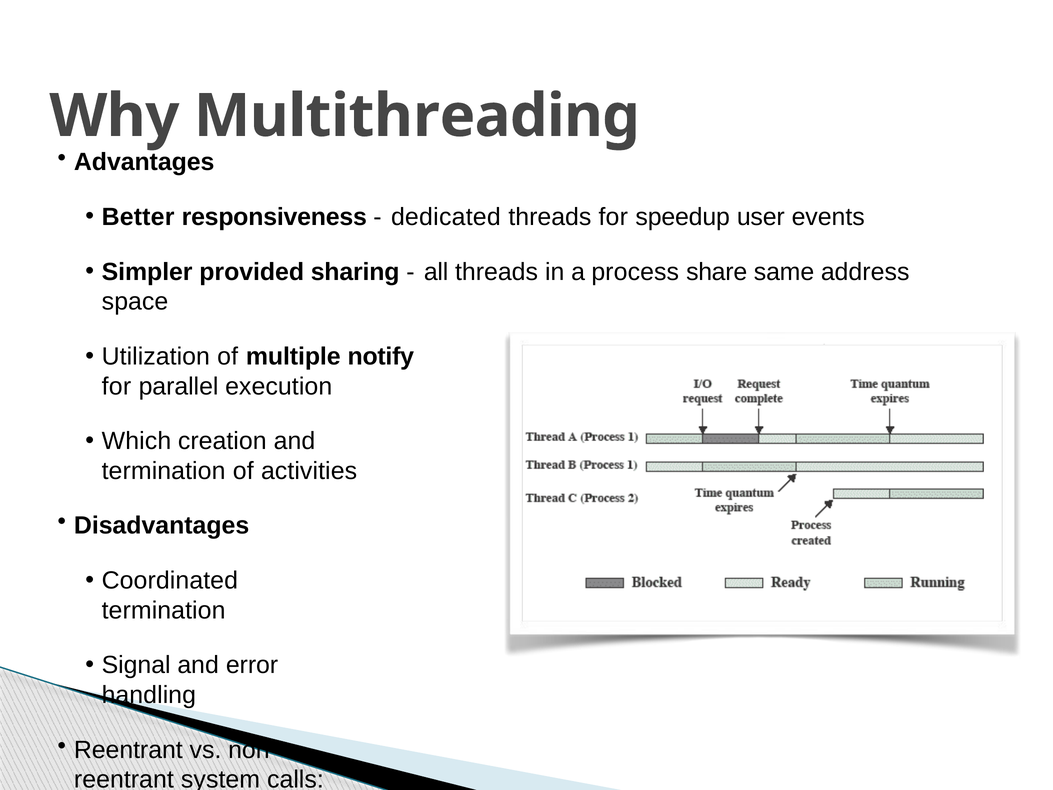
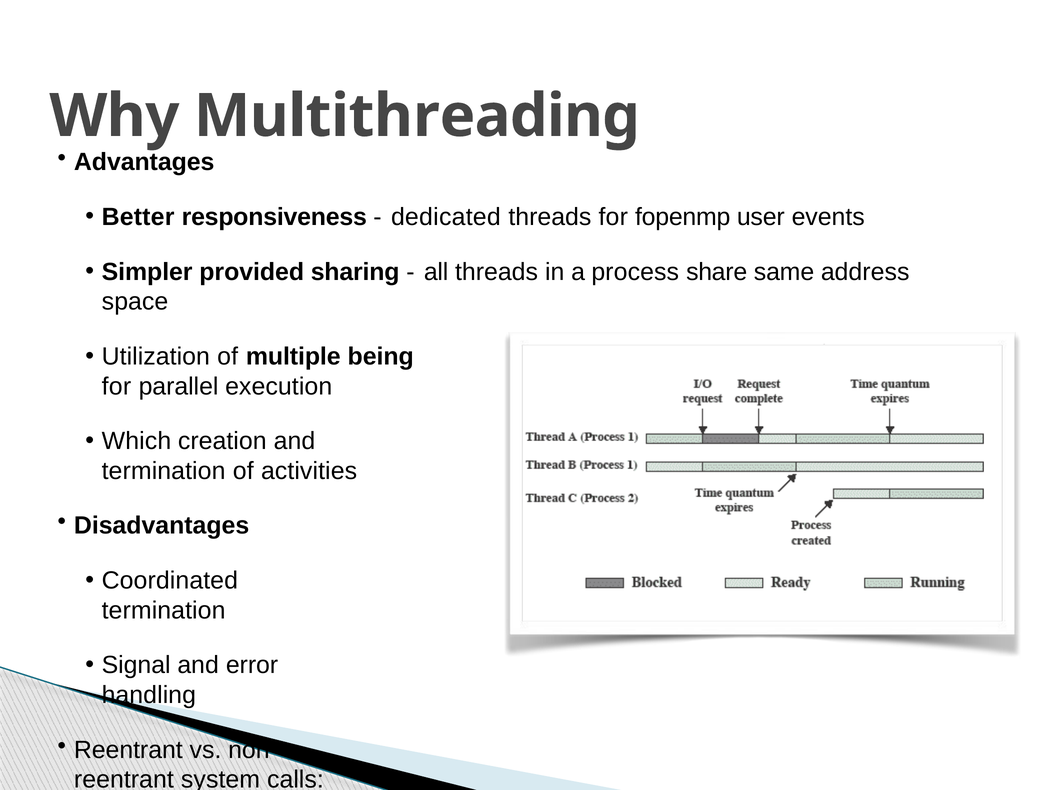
speedup: speedup -> fopenmp
notify: notify -> being
